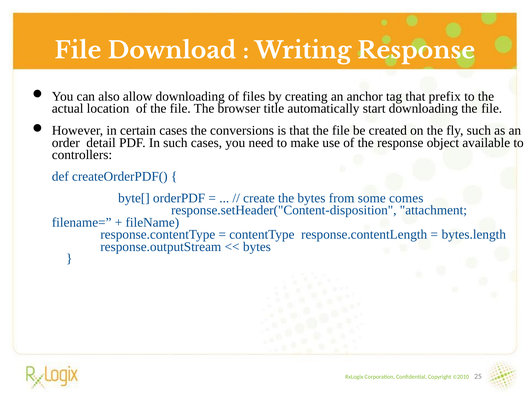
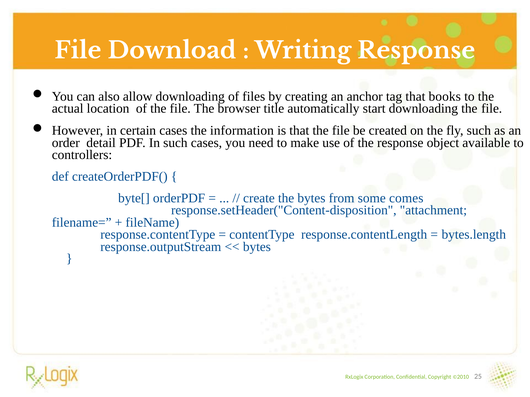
prefix: prefix -> books
conversions: conversions -> information
